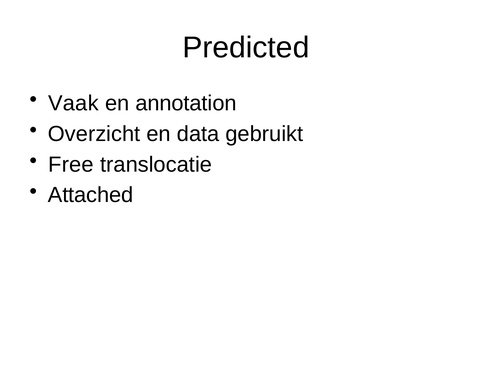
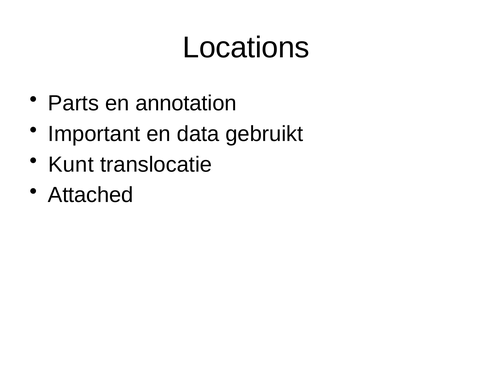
Predicted: Predicted -> Locations
Vaak: Vaak -> Parts
Overzicht: Overzicht -> Important
Free: Free -> Kunt
